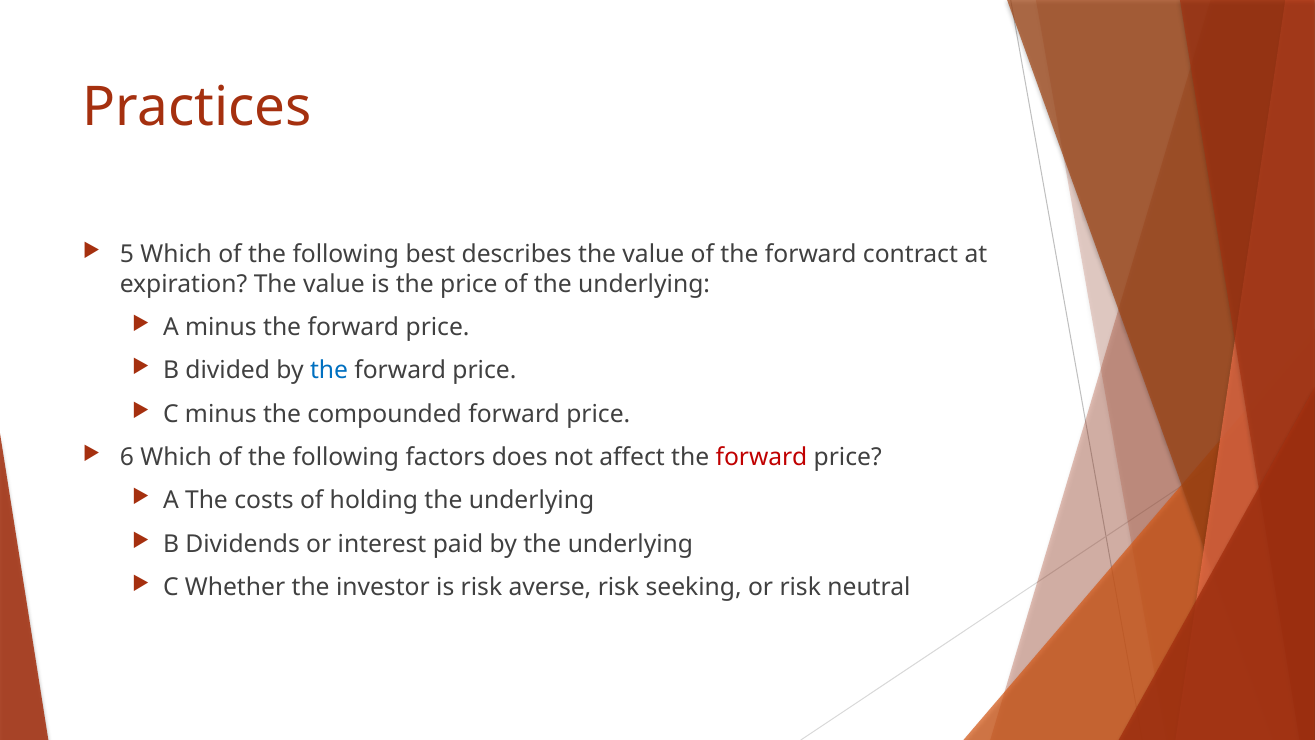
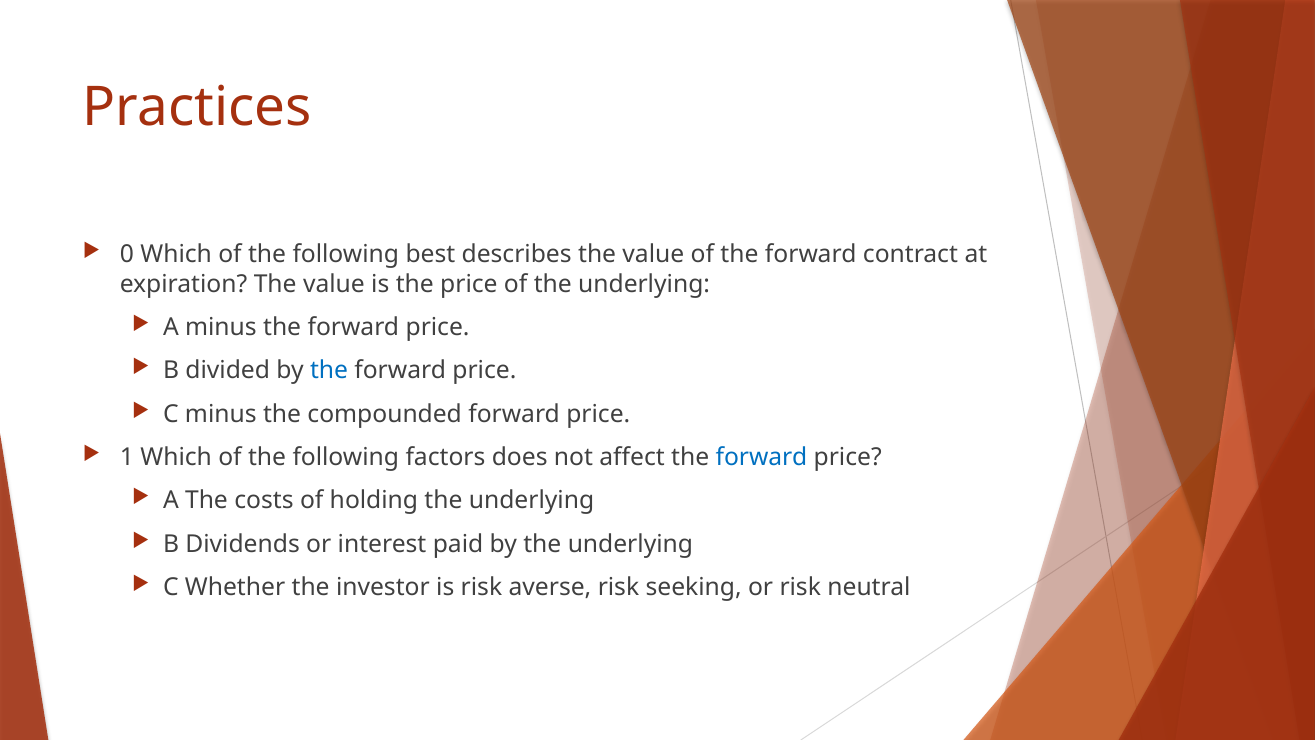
5: 5 -> 0
6: 6 -> 1
forward at (762, 457) colour: red -> blue
